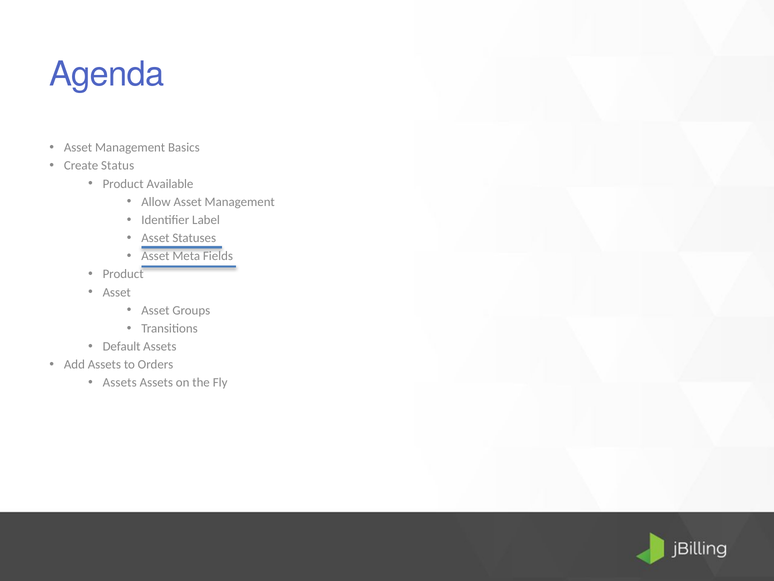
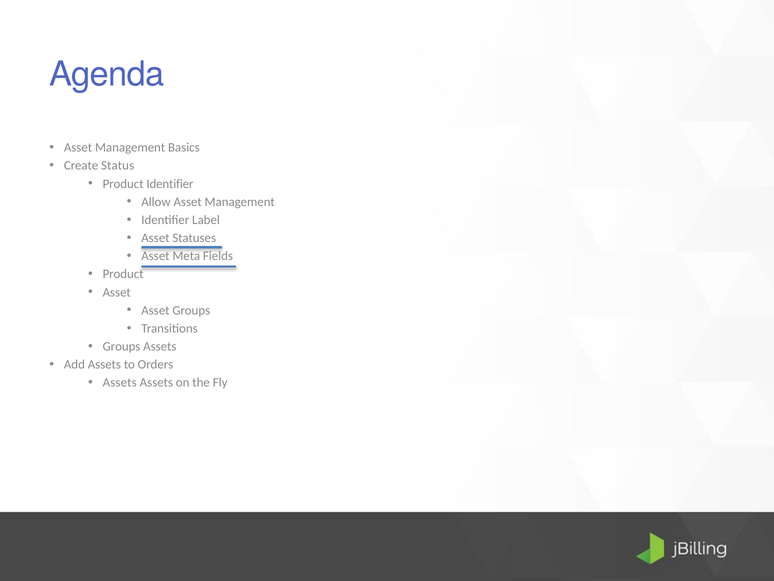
Product Available: Available -> Identifier
Default at (122, 346): Default -> Groups
